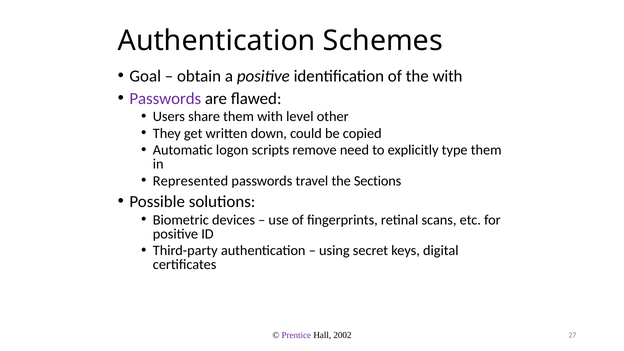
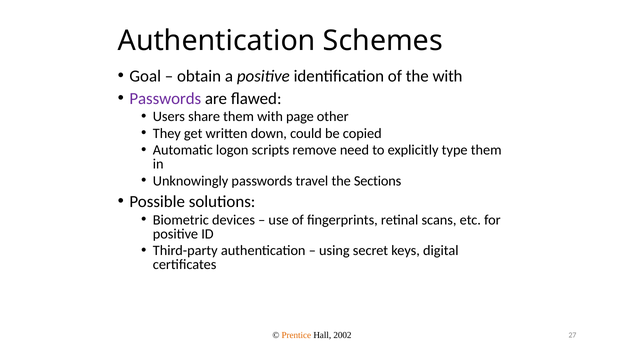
level: level -> page
Represented: Represented -> Unknowingly
Prentice colour: purple -> orange
